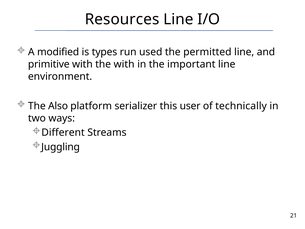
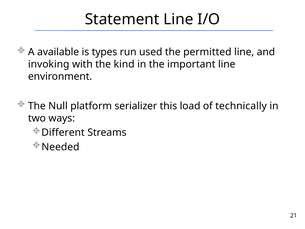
Resources: Resources -> Statement
modified: modified -> available
primitive: primitive -> invoking
the with: with -> kind
Also: Also -> Null
user: user -> load
Juggling: Juggling -> Needed
